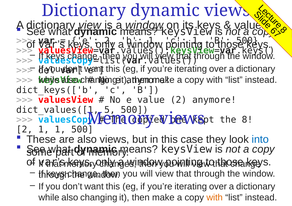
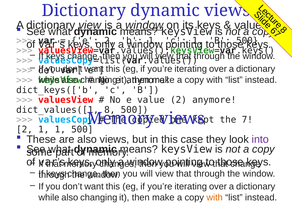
dict_values([1 5: 5 -> 8
the 8: 8 -> 7
into colour: blue -> purple
